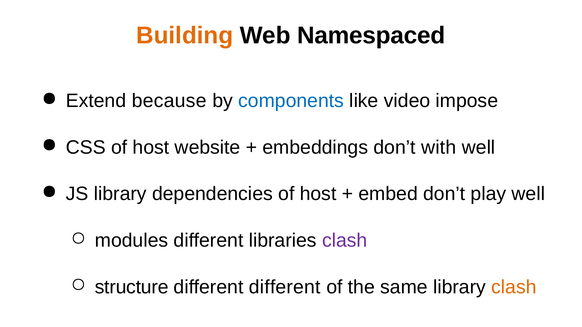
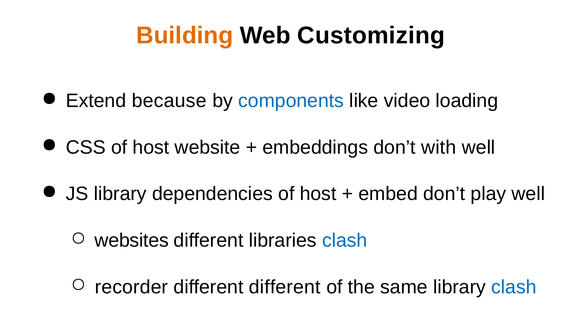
Namespaced: Namespaced -> Customizing
impose: impose -> loading
modules: modules -> websites
clash at (345, 241) colour: purple -> blue
structure: structure -> recorder
clash at (514, 287) colour: orange -> blue
